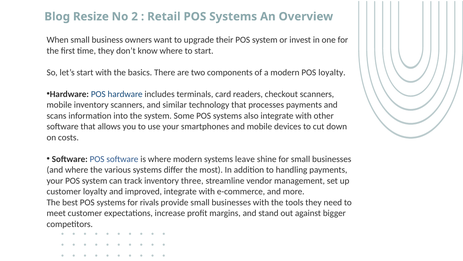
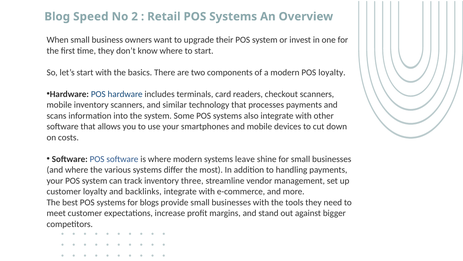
Resize: Resize -> Speed
improved: improved -> backlinks
rivals: rivals -> blogs
